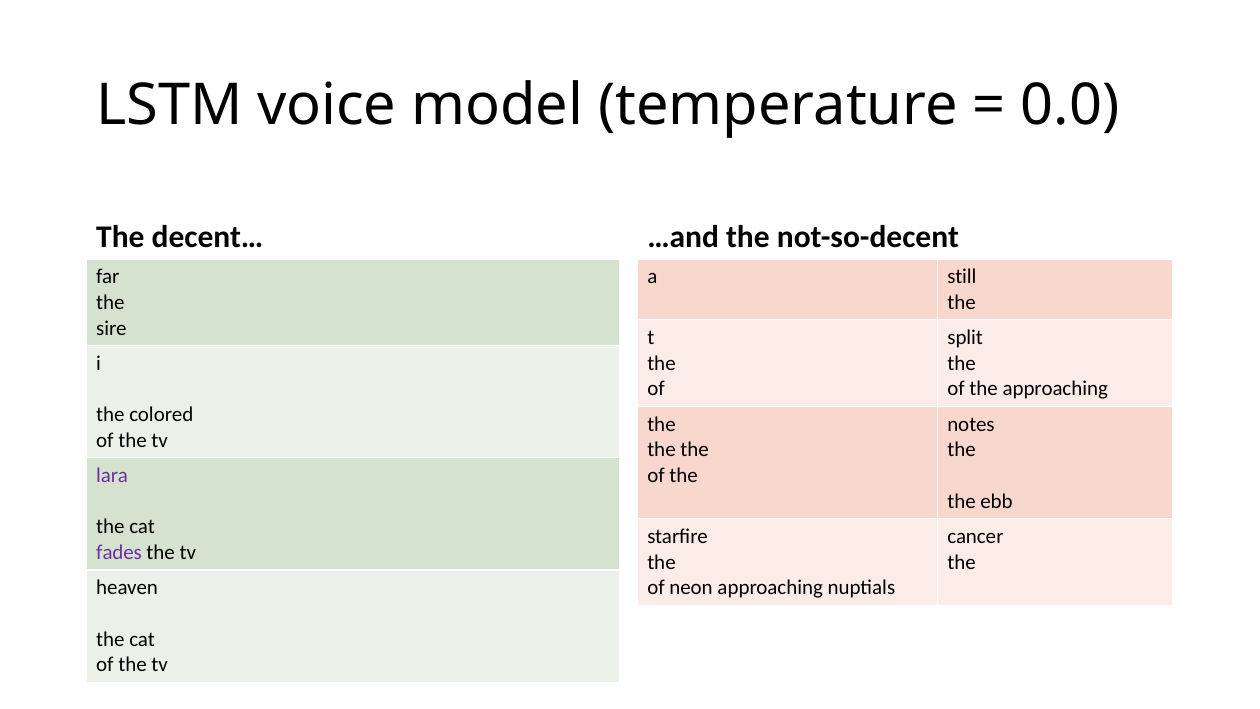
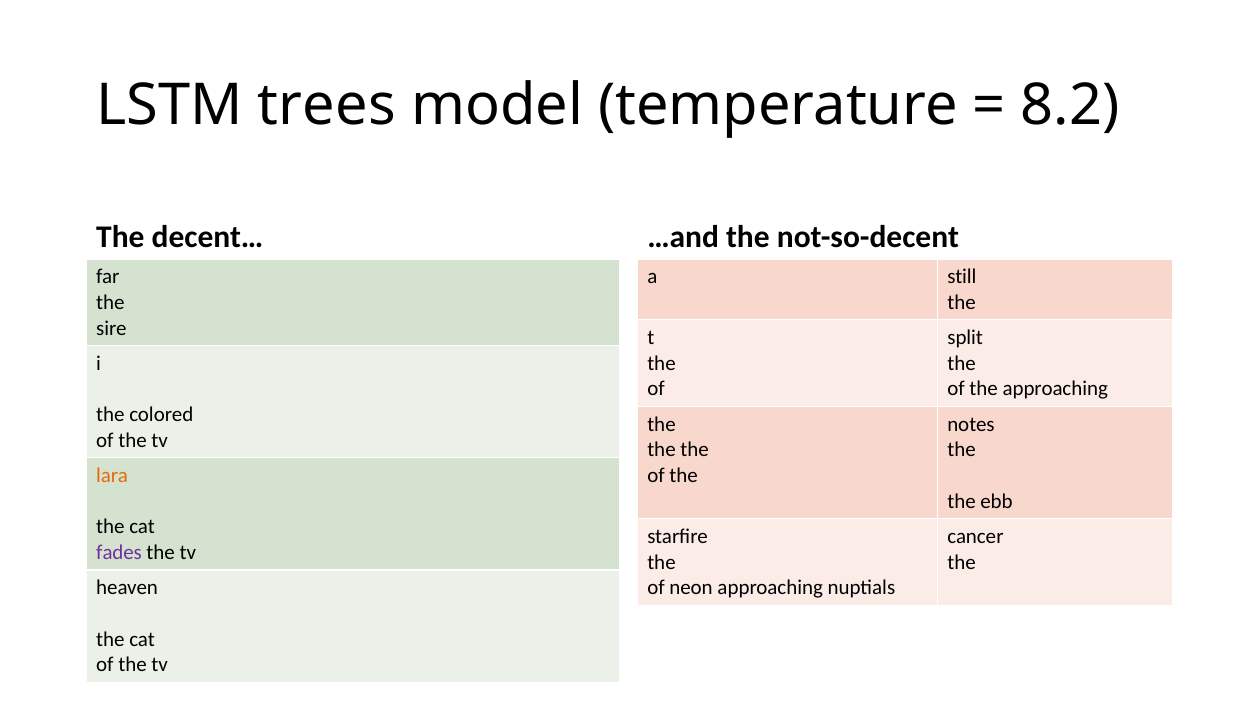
voice: voice -> trees
0.0: 0.0 -> 8.2
lara colour: purple -> orange
